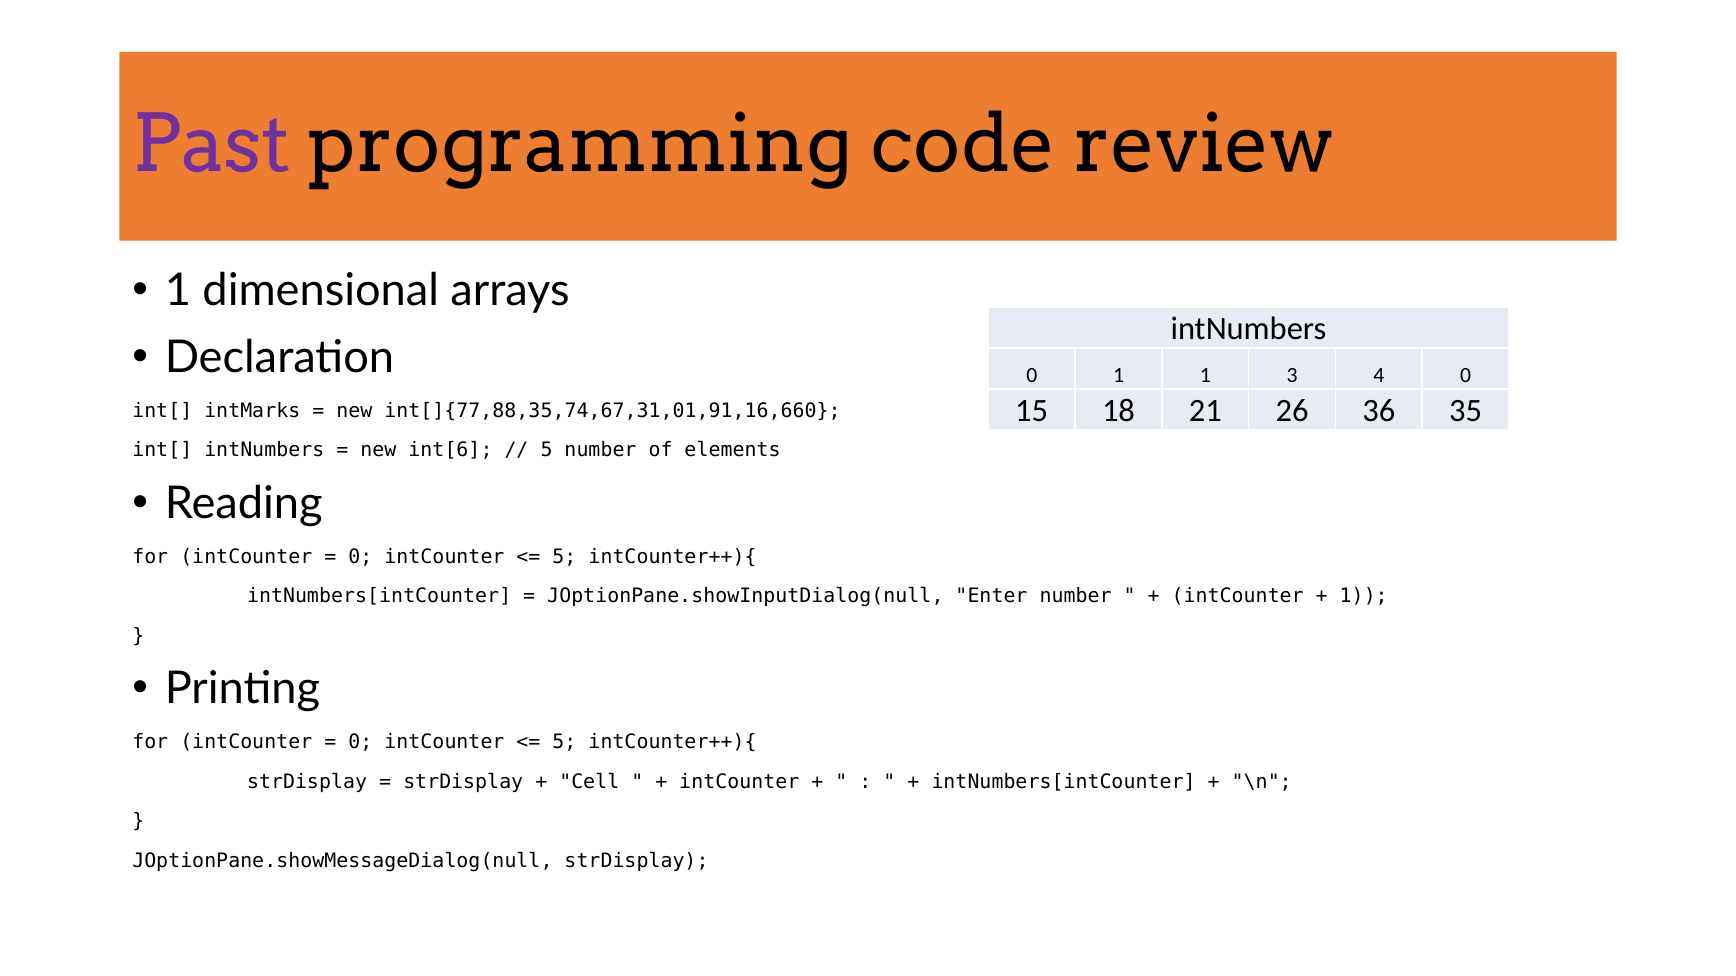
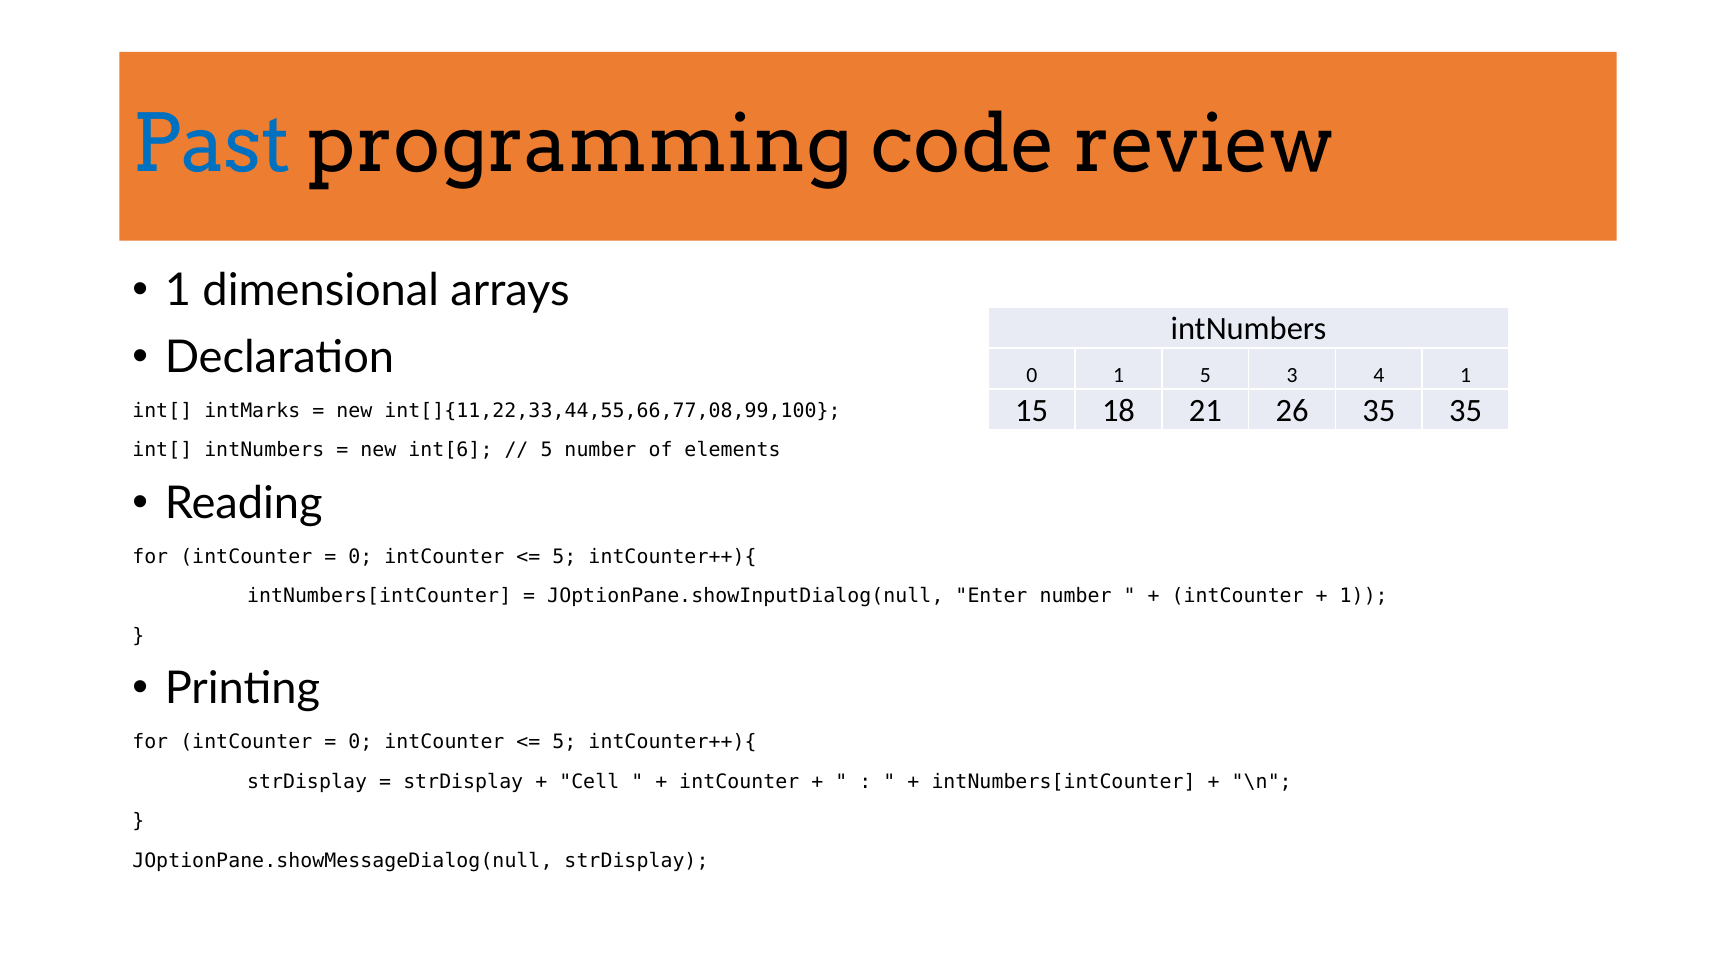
Past colour: purple -> blue
1 1: 1 -> 5
4 0: 0 -> 1
26 36: 36 -> 35
int[]{77,88,35,74,67,31,01,91,16,660: int[]{77,88,35,74,67,31,01,91,16,660 -> int[]{11,22,33,44,55,66,77,08,99,100
